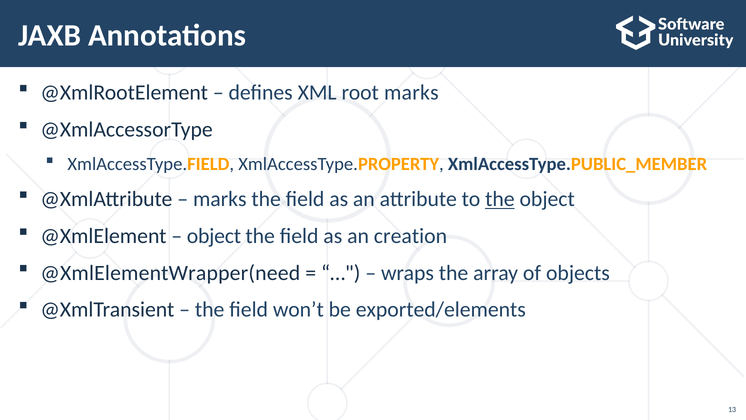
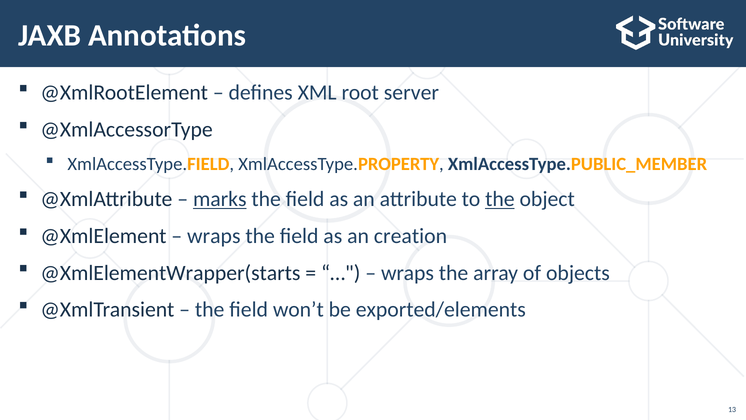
root marks: marks -> server
marks at (220, 199) underline: none -> present
object at (214, 236): object -> wraps
@XmlElementWrapper(need: @XmlElementWrapper(need -> @XmlElementWrapper(starts
